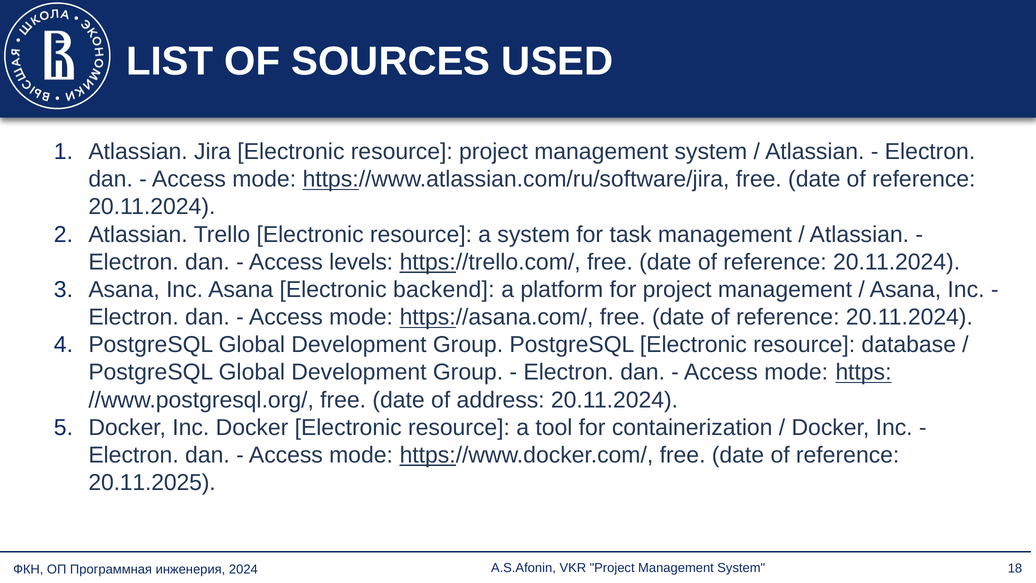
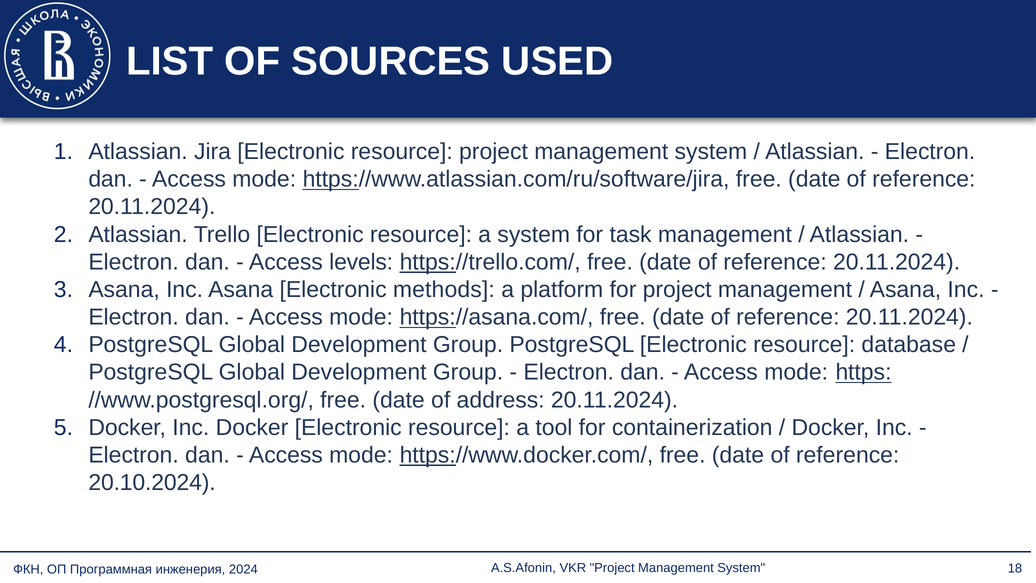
backend: backend -> methods
20.11.2025: 20.11.2025 -> 20.10.2024
